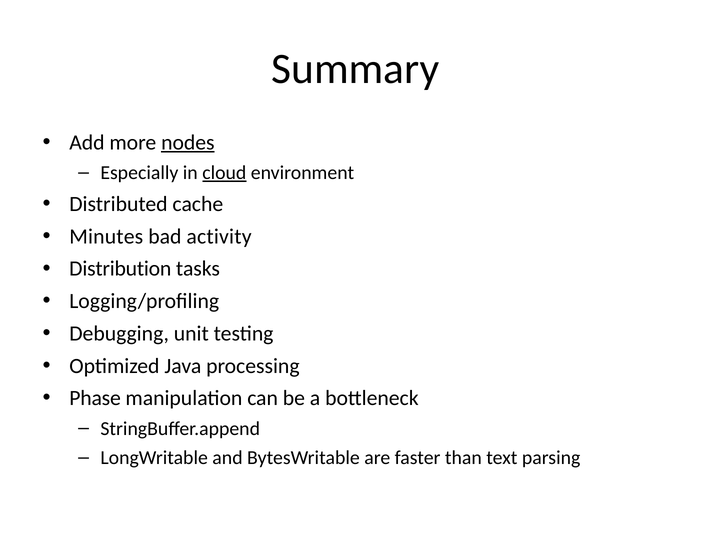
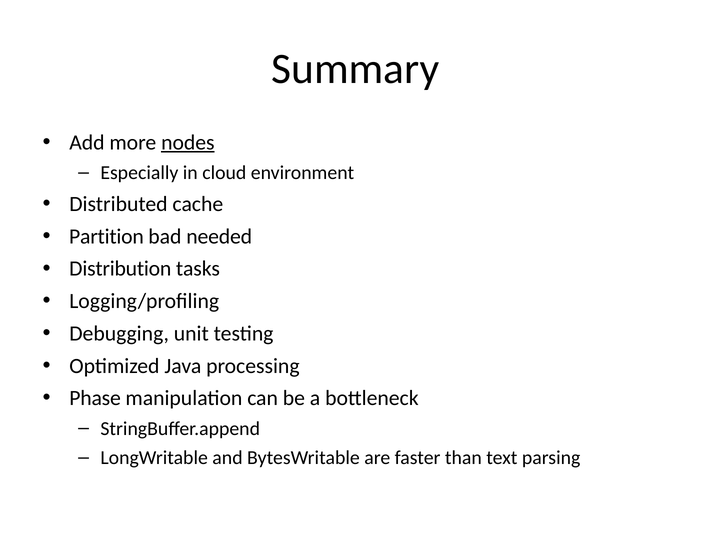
cloud underline: present -> none
Minutes: Minutes -> Partition
activity: activity -> needed
